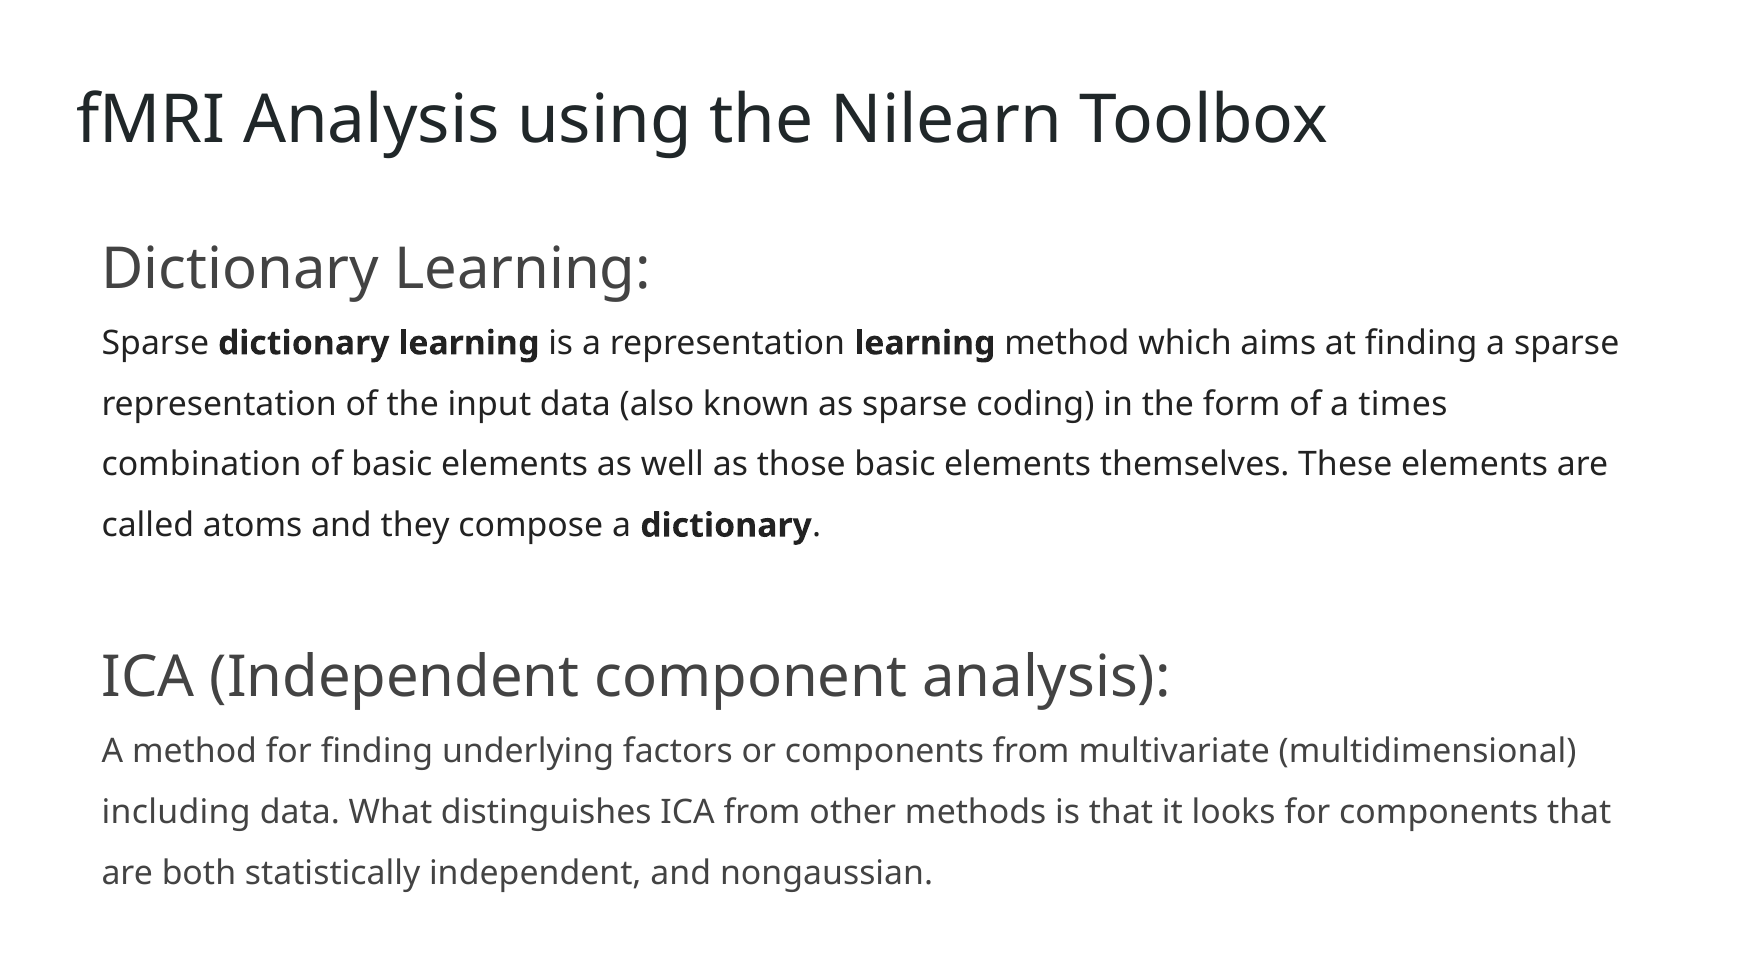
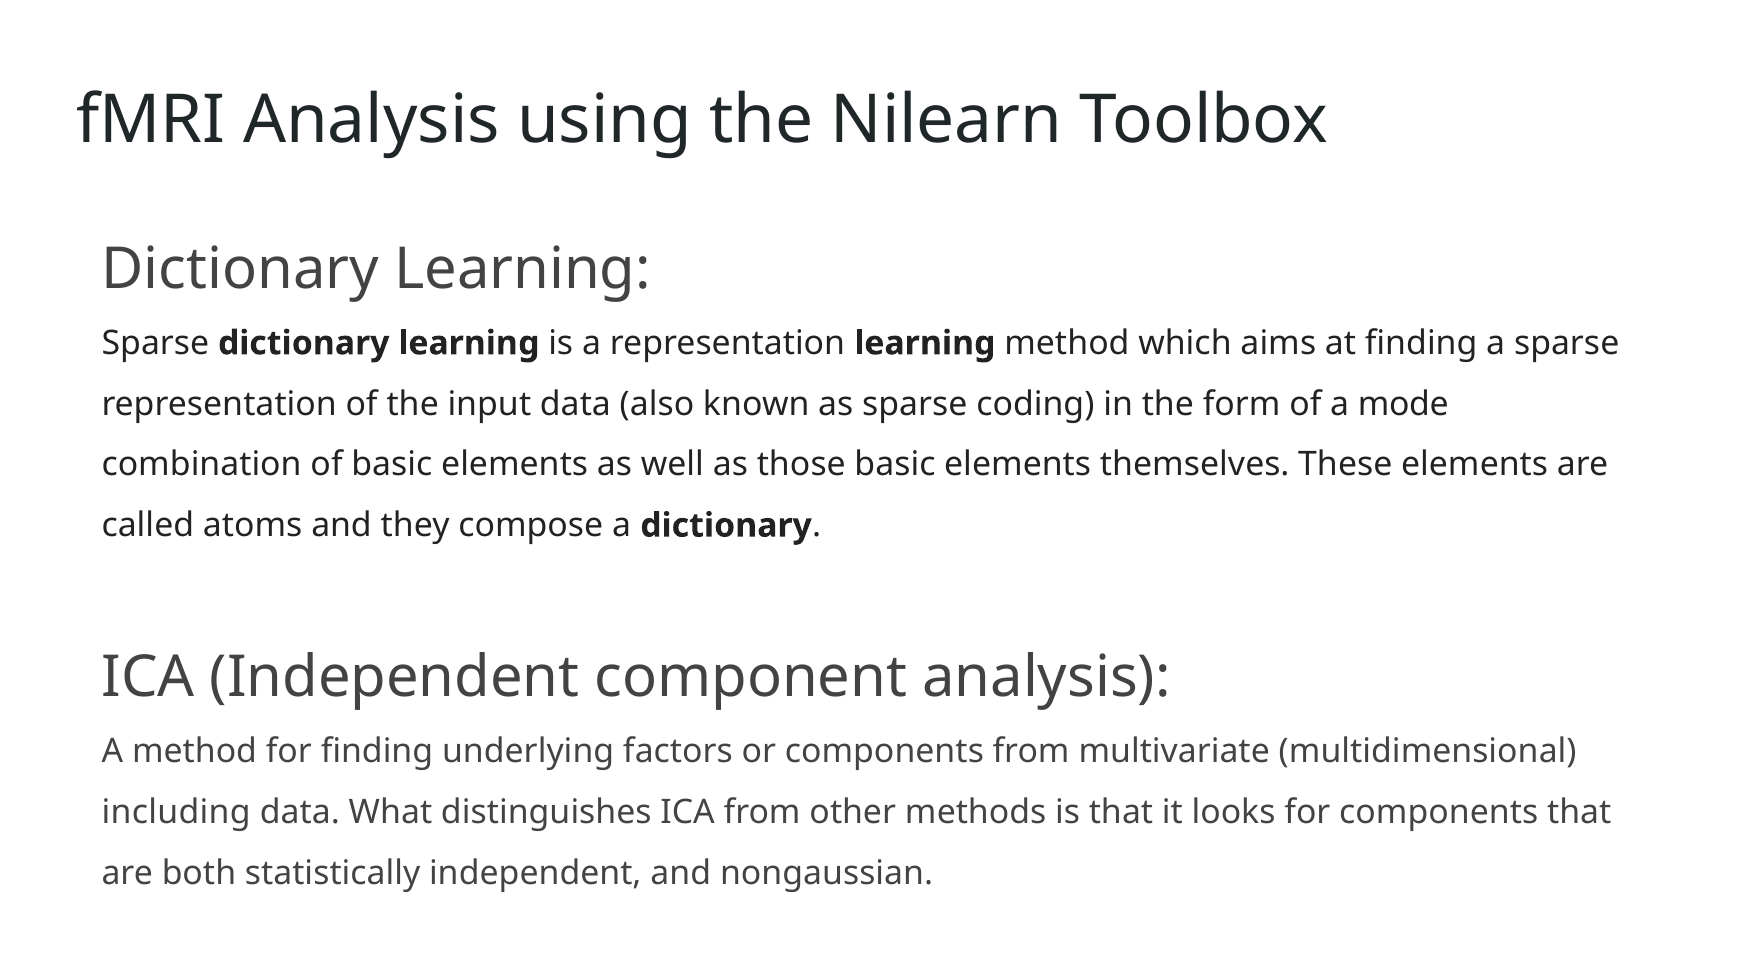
times: times -> mode
